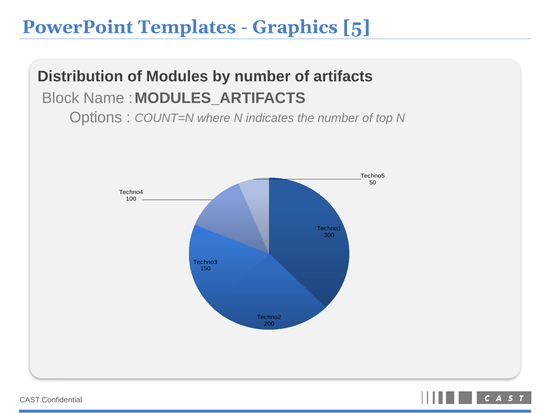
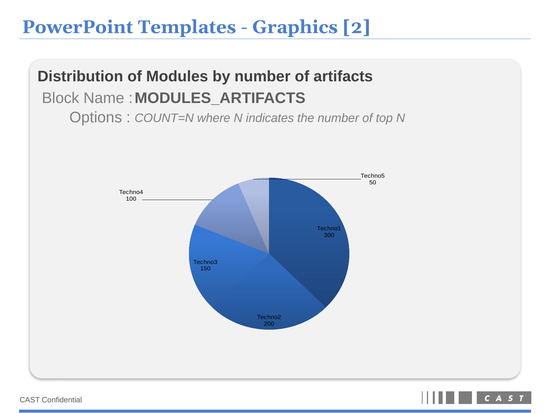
5: 5 -> 2
